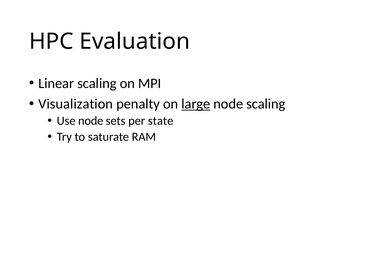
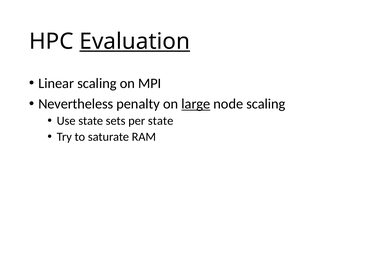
Evaluation underline: none -> present
Visualization: Visualization -> Nevertheless
Use node: node -> state
